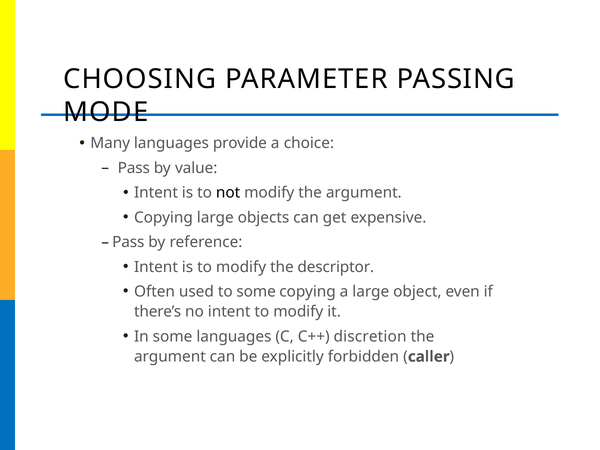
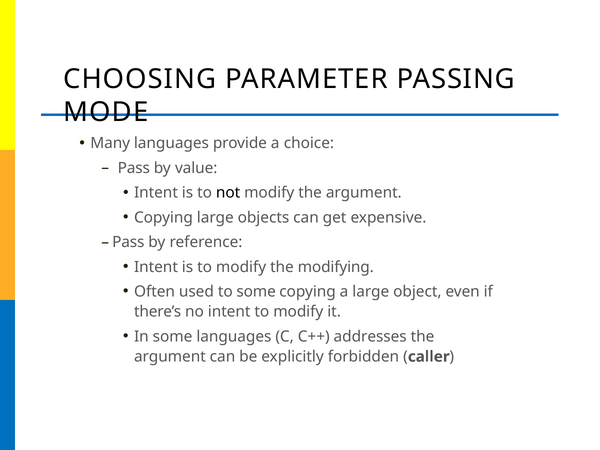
descriptor: descriptor -> modifying
discretion: discretion -> addresses
